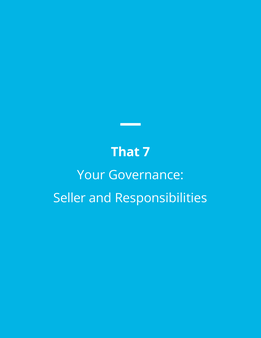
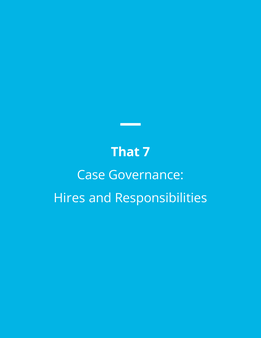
Your: Your -> Case
Seller: Seller -> Hires
